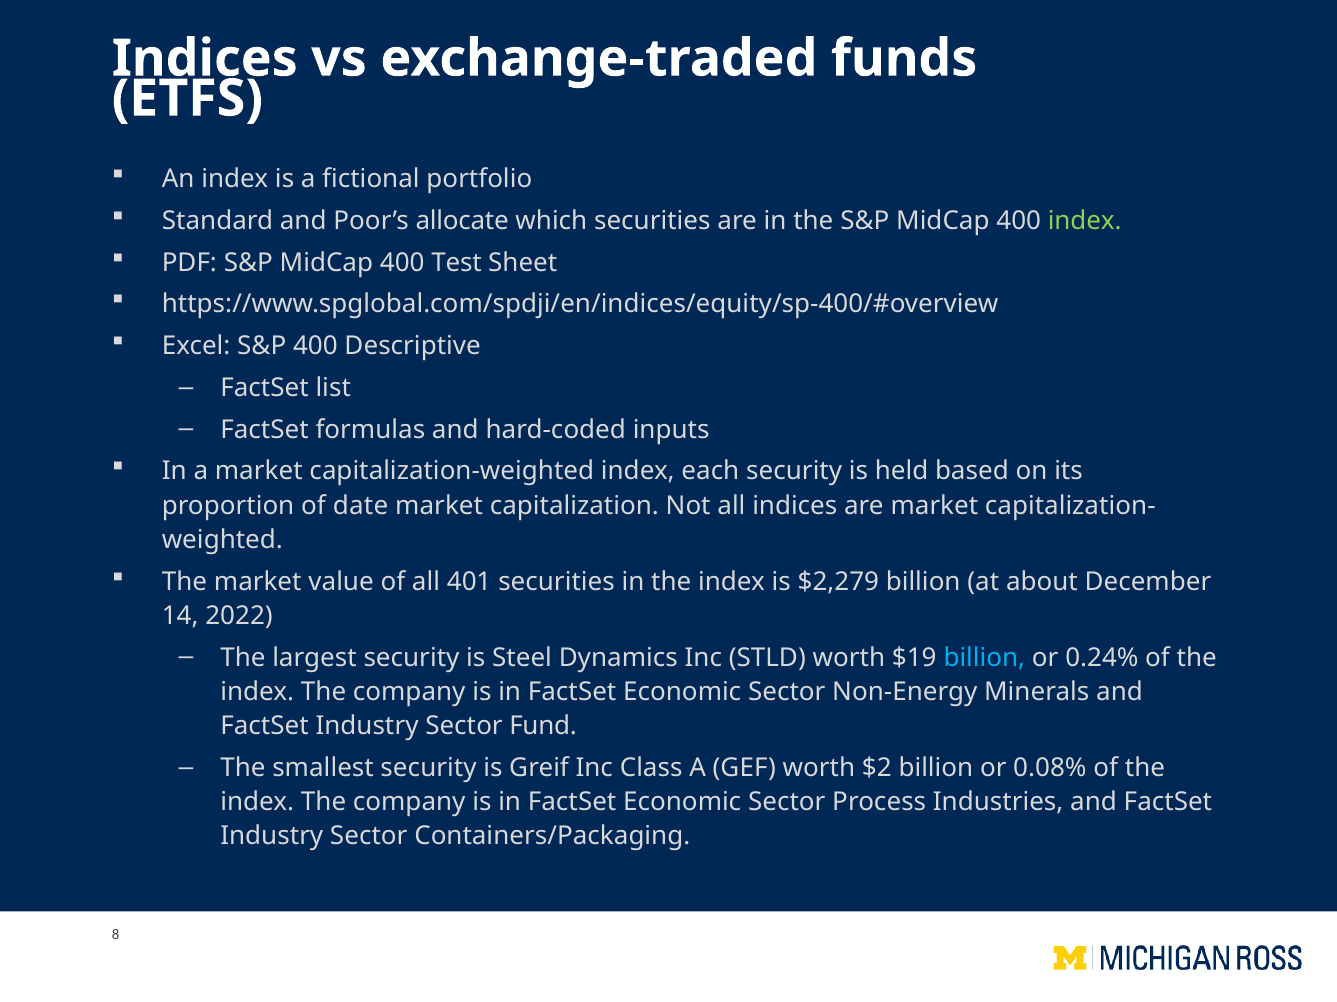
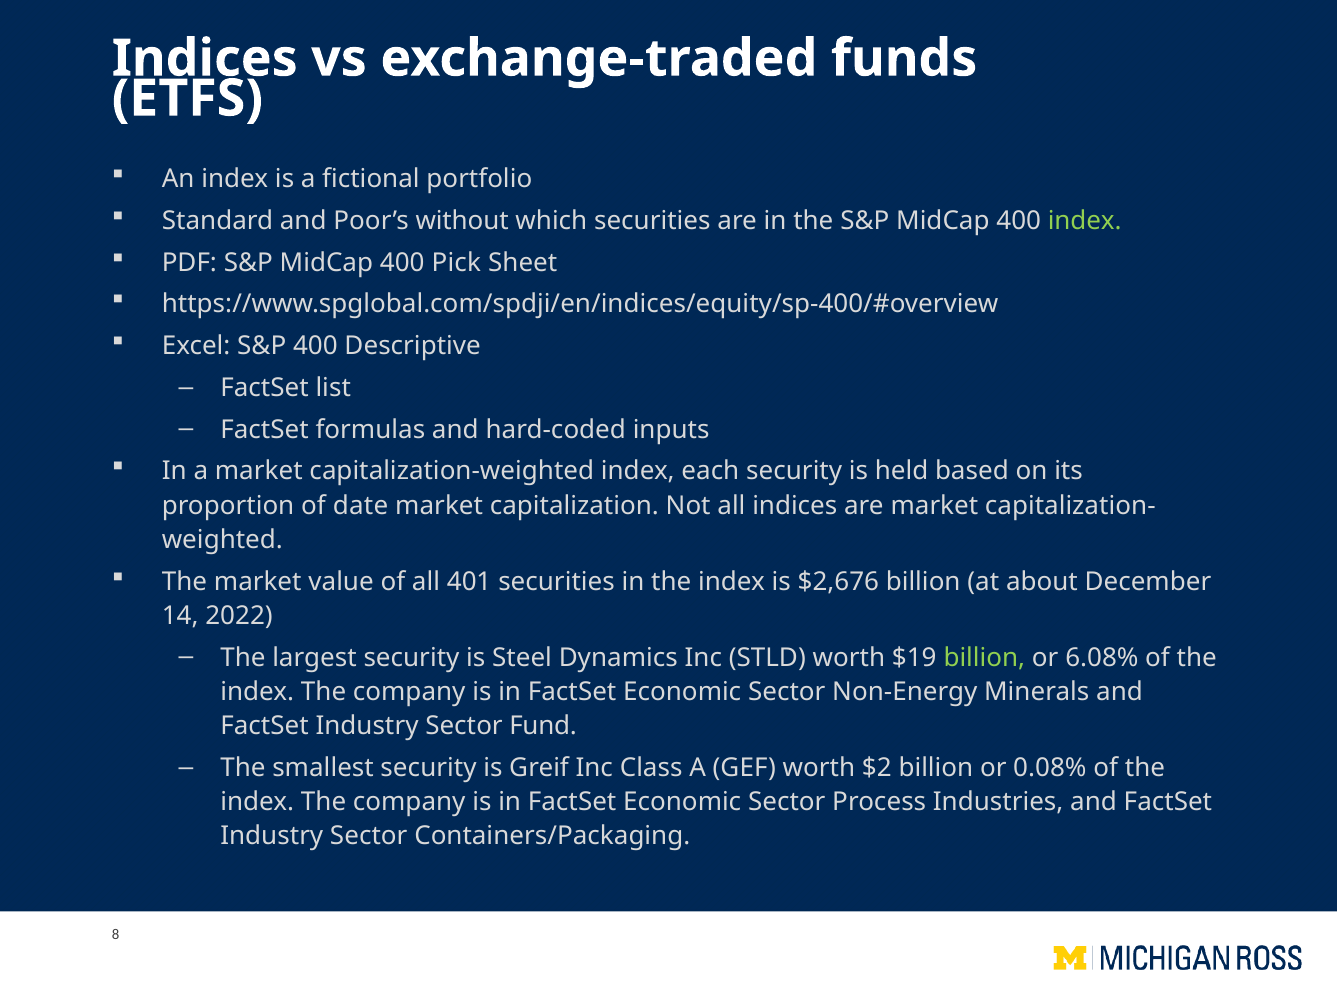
allocate: allocate -> without
Test: Test -> Pick
$2,279: $2,279 -> $2,676
billion at (984, 658) colour: light blue -> light green
0.24%: 0.24% -> 6.08%
